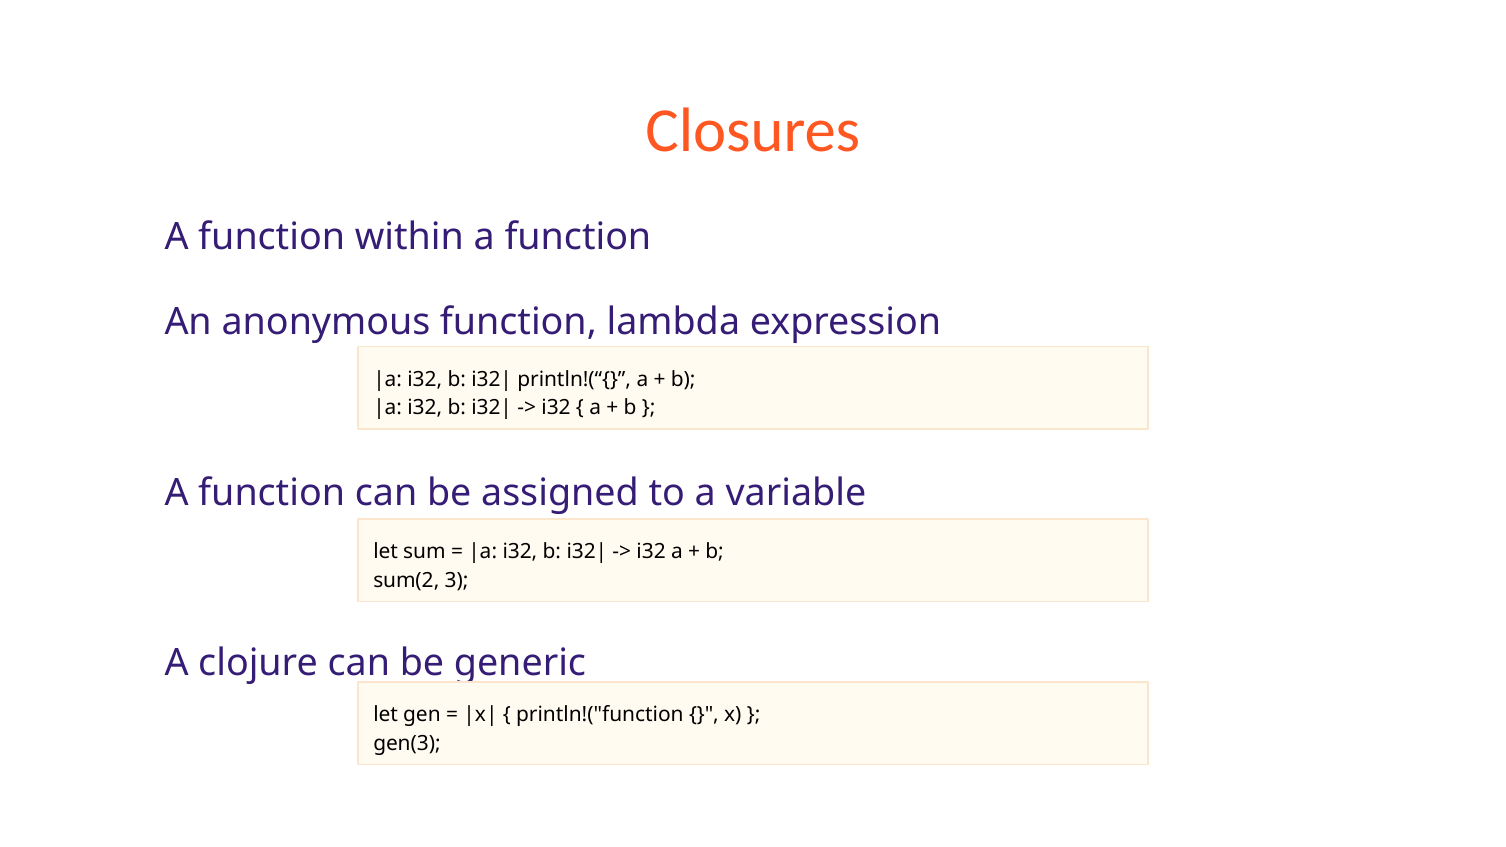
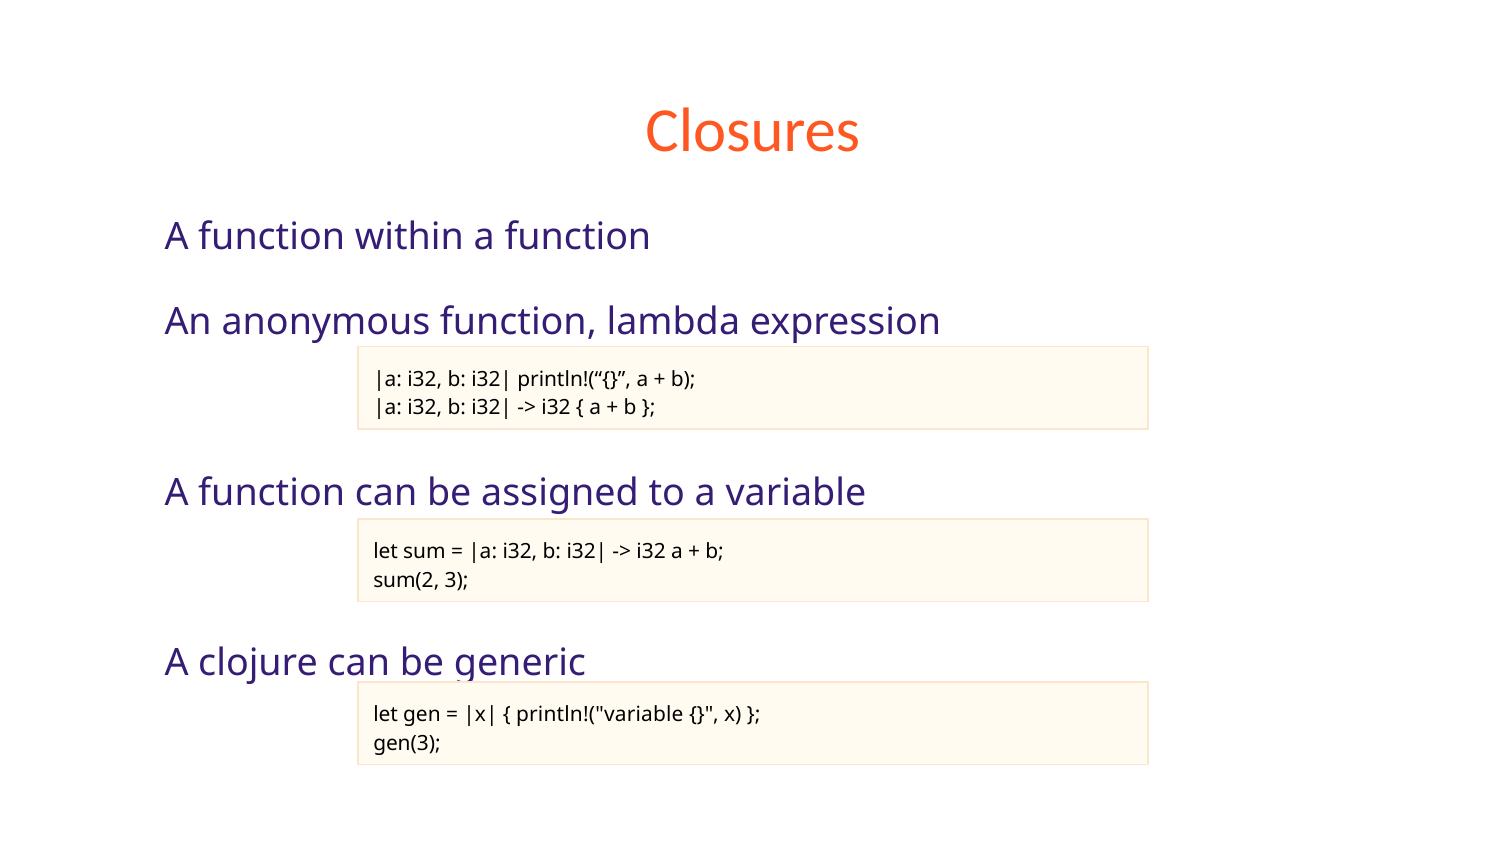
println!("function: println!("function -> println!("variable
